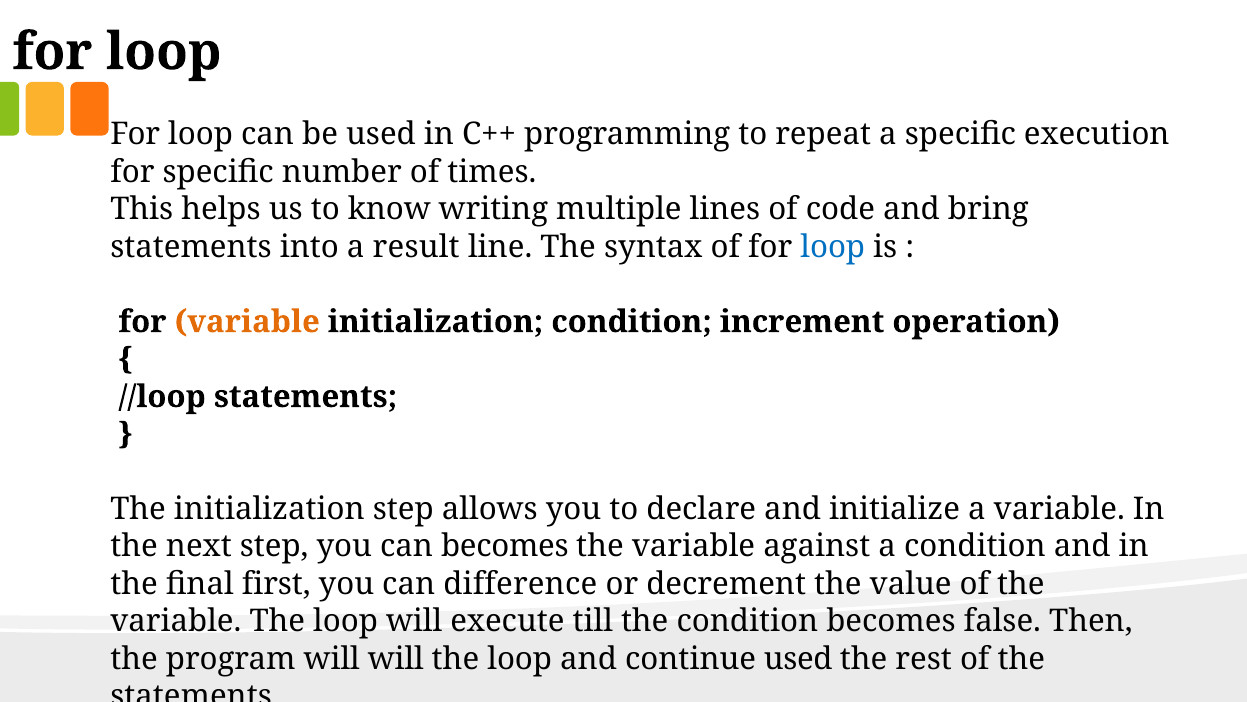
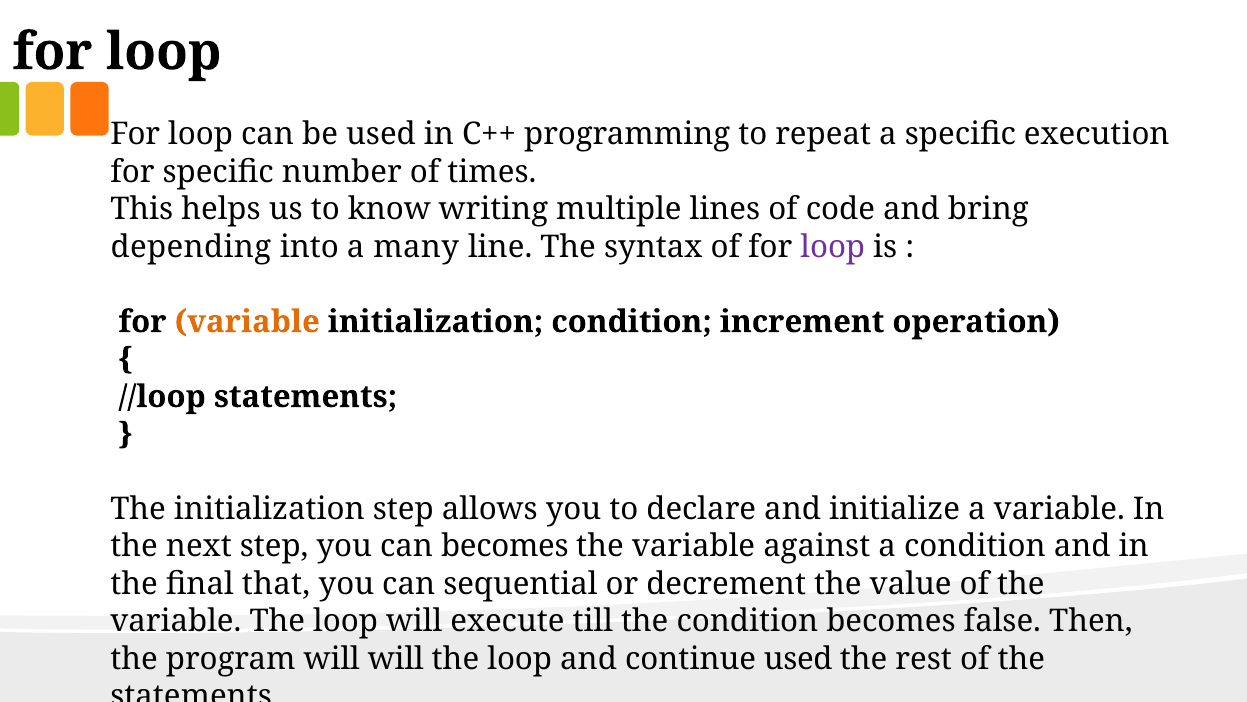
statements at (191, 247): statements -> depending
result: result -> many
loop at (833, 247) colour: blue -> purple
first: first -> that
difference: difference -> sequential
